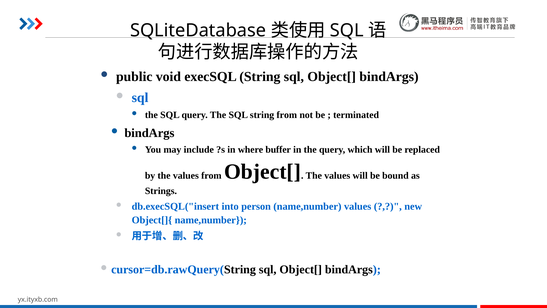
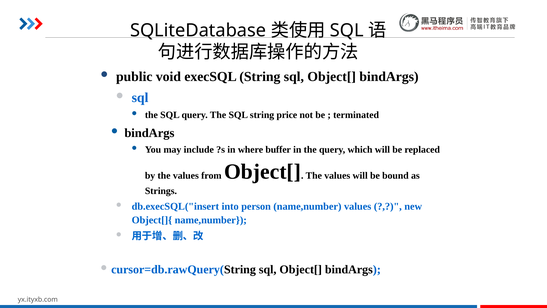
string from: from -> price
